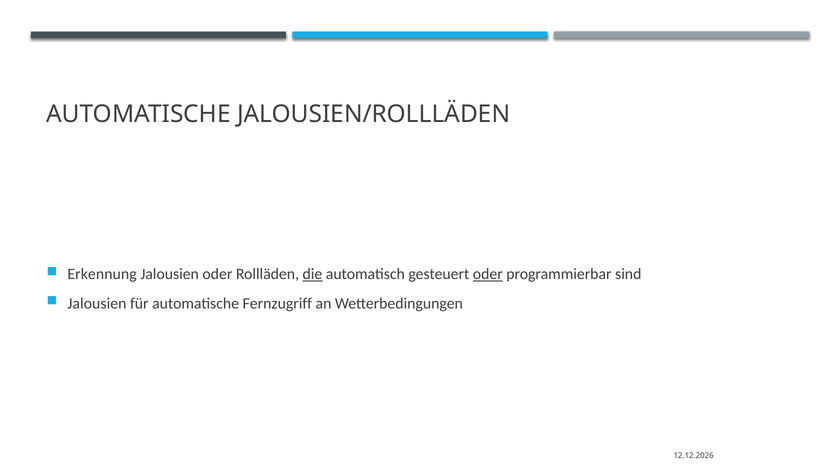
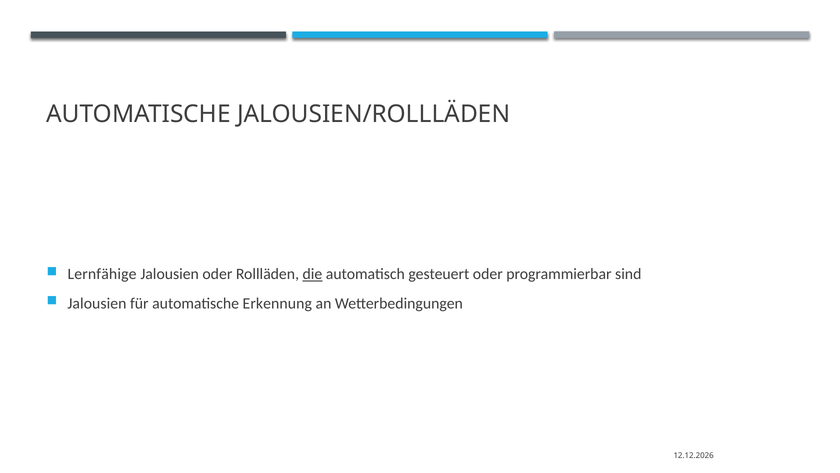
Erkennung: Erkennung -> Lernfähige
oder at (488, 274) underline: present -> none
Fernzugriff: Fernzugriff -> Erkennung
